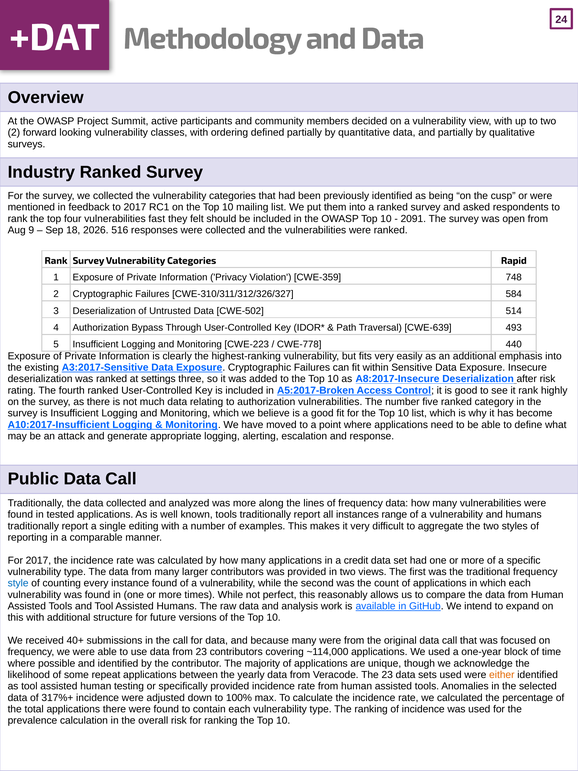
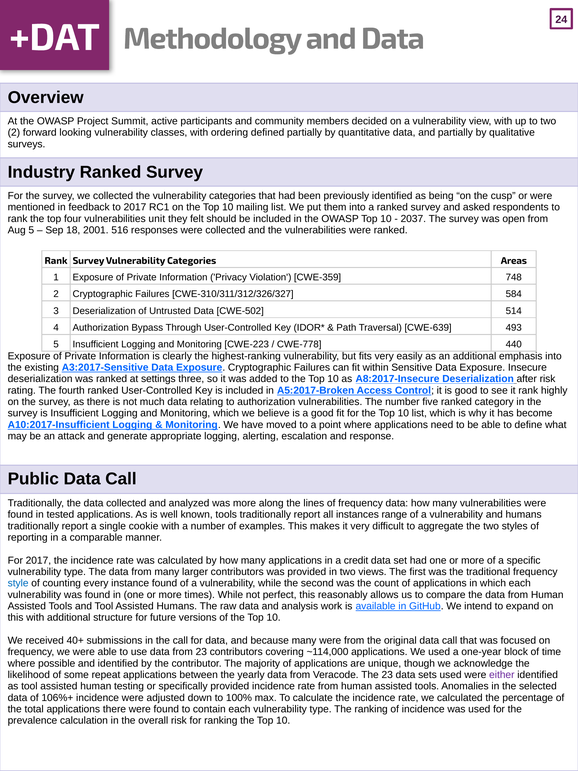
fast: fast -> unit
2091: 2091 -> 2037
Aug 9: 9 -> 5
2026: 2026 -> 2001
Rapid: Rapid -> Areas
editing: editing -> cookie
either colour: orange -> purple
317%+: 317%+ -> 106%+
